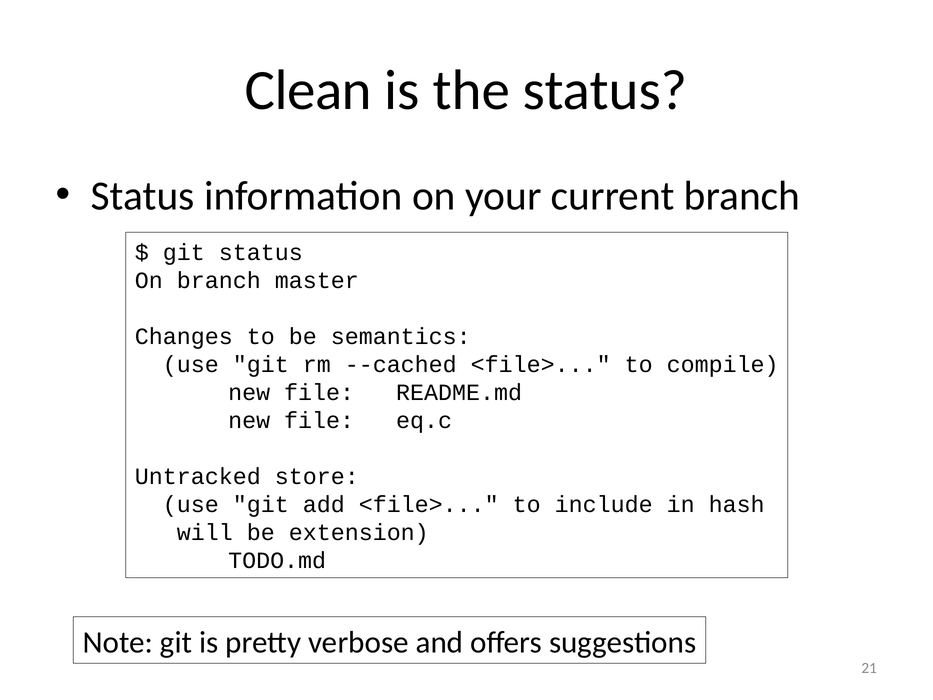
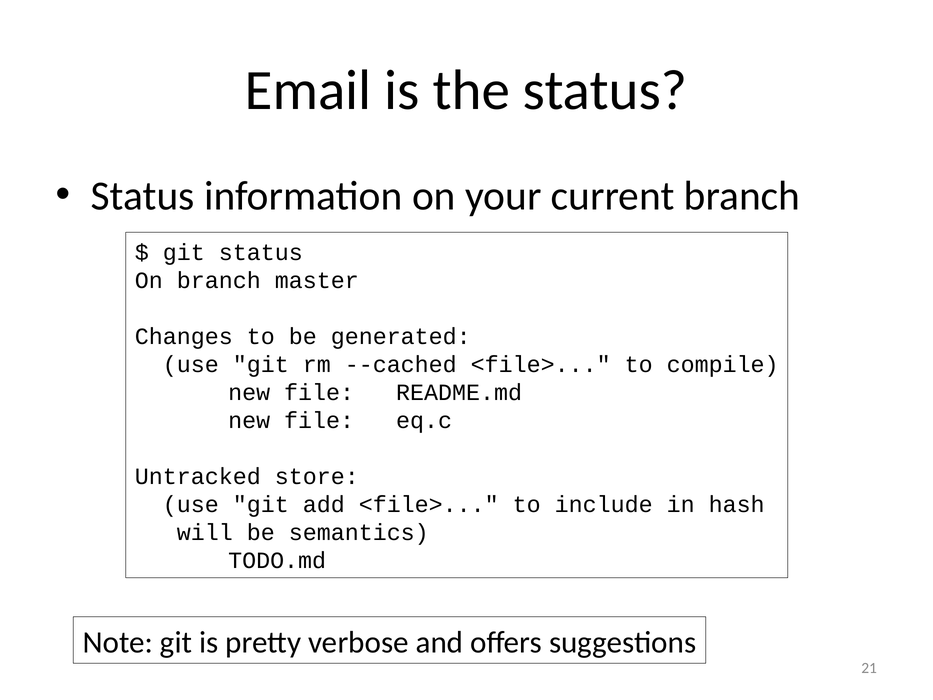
Clean: Clean -> Email
semantics: semantics -> generated
extension: extension -> semantics
